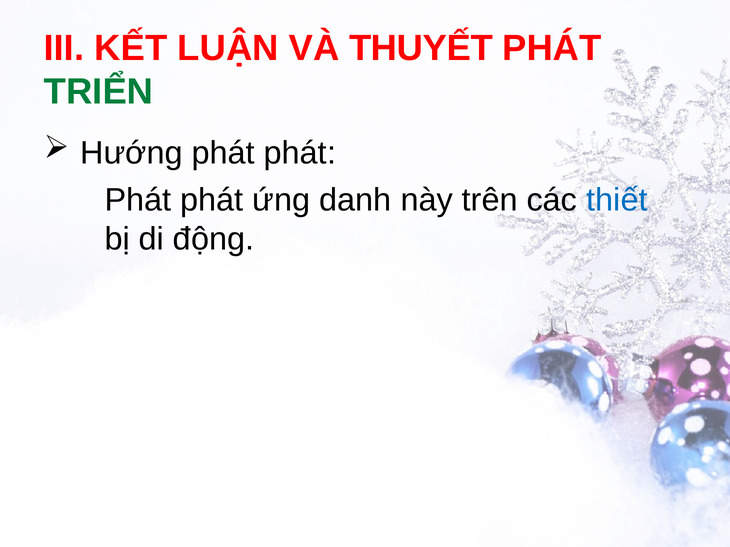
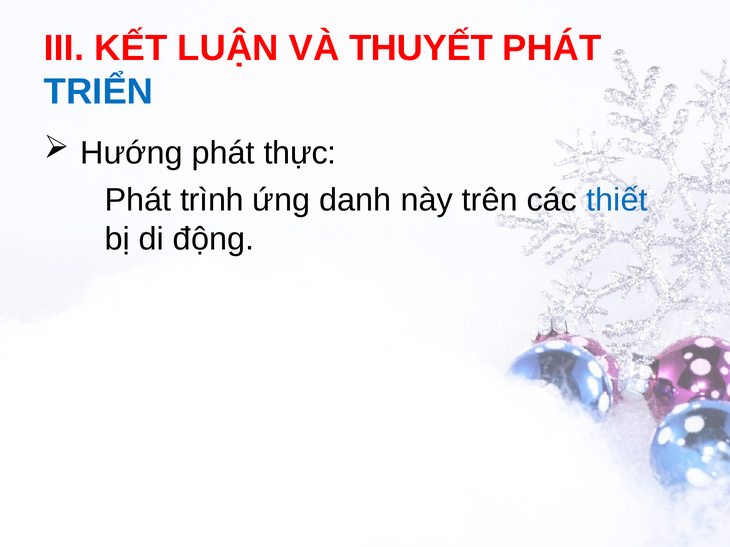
TRIỂN colour: green -> blue
Hướng phát phát: phát -> thực
phát at (212, 200): phát -> trình
